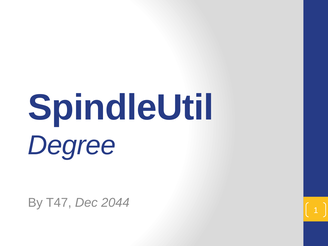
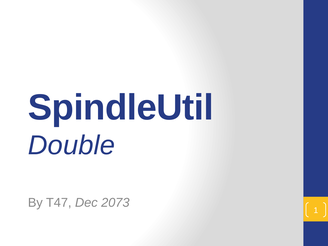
Degree: Degree -> Double
2044: 2044 -> 2073
